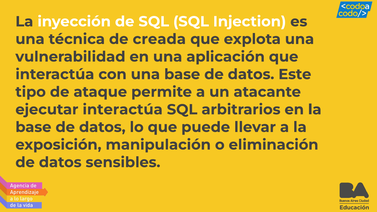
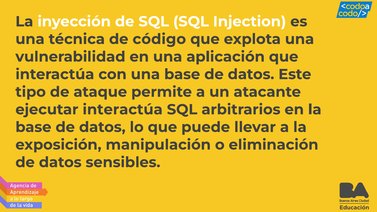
creada: creada -> código
